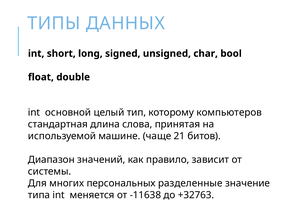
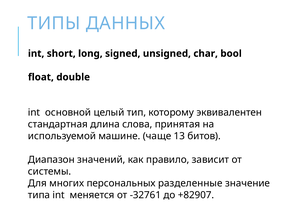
компьютеров: компьютеров -> эквивалентен
21: 21 -> 13
-11638: -11638 -> -32761
+32763: +32763 -> +82907
